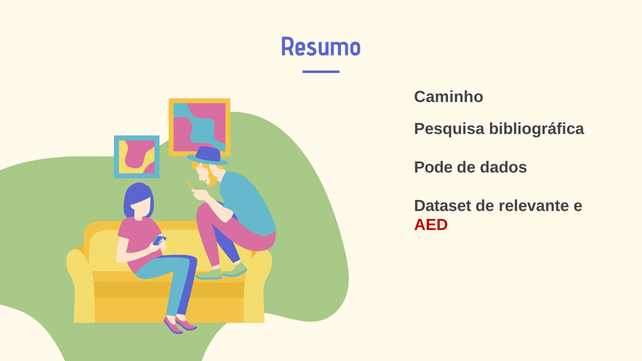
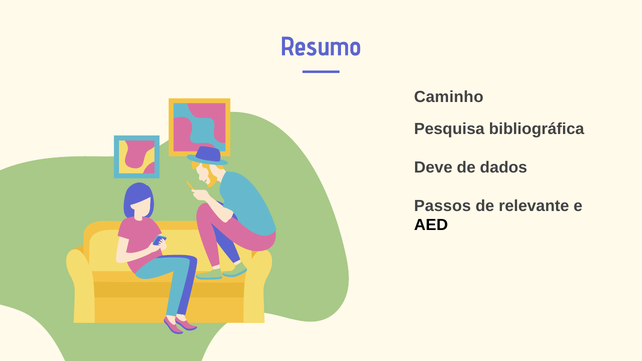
Pode: Pode -> Deve
Dataset: Dataset -> Passos
AED colour: red -> black
